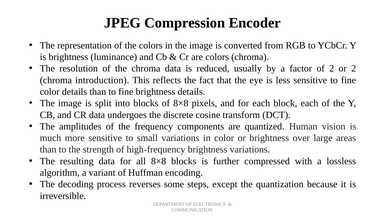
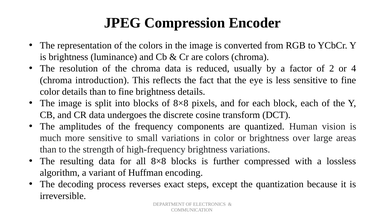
or 2: 2 -> 4
some: some -> exact
